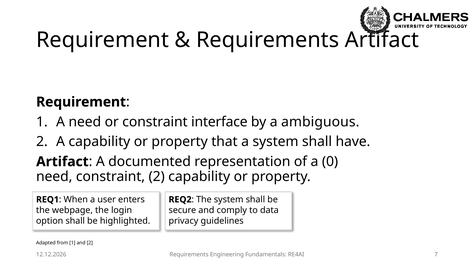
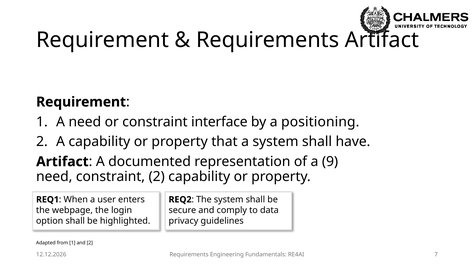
ambiguous: ambiguous -> positioning
0: 0 -> 9
